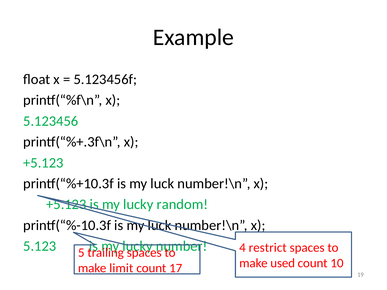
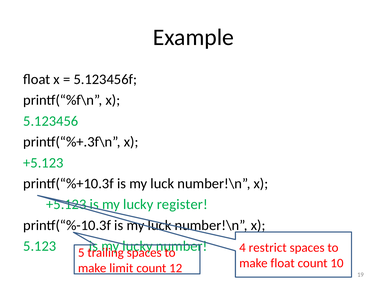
random: random -> register
make used: used -> float
17: 17 -> 12
